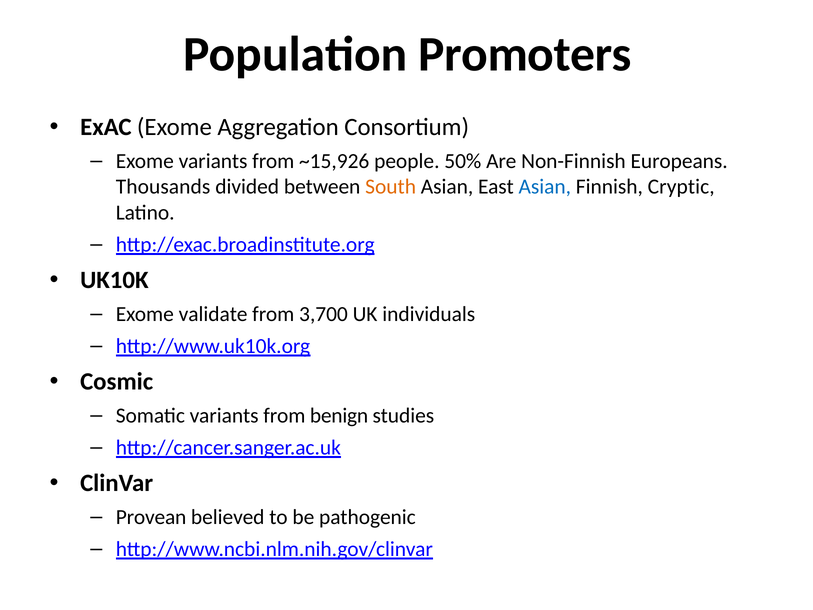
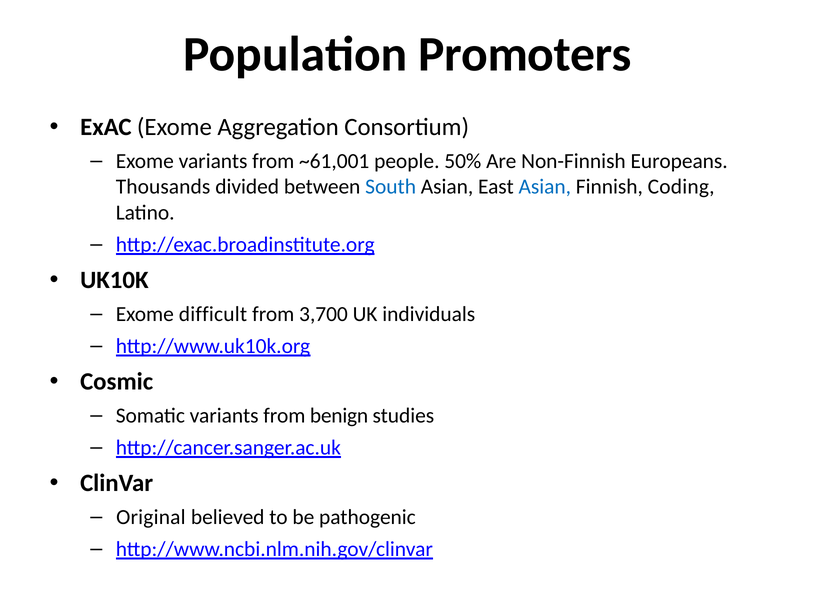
~15,926: ~15,926 -> ~61,001
South colour: orange -> blue
Cryptic: Cryptic -> Coding
validate: validate -> difficult
Provean: Provean -> Original
